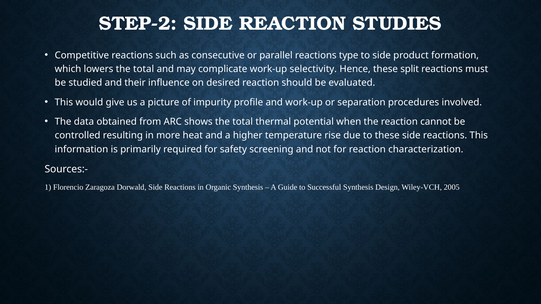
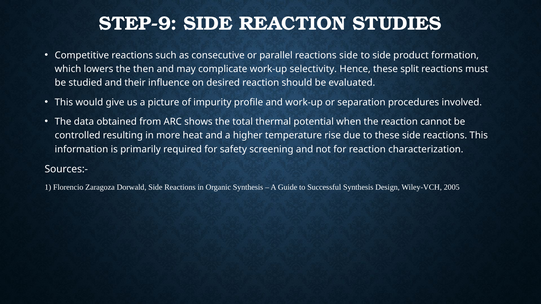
STEP-2: STEP-2 -> STEP-9
reactions type: type -> side
lowers the total: total -> then
